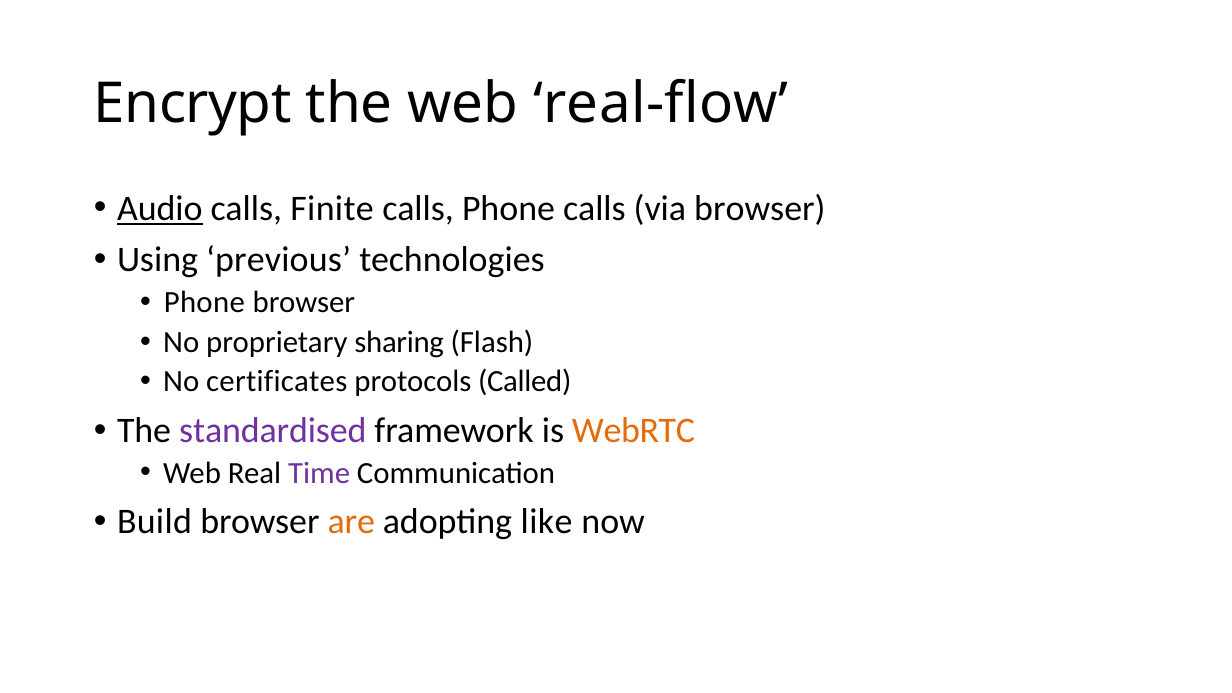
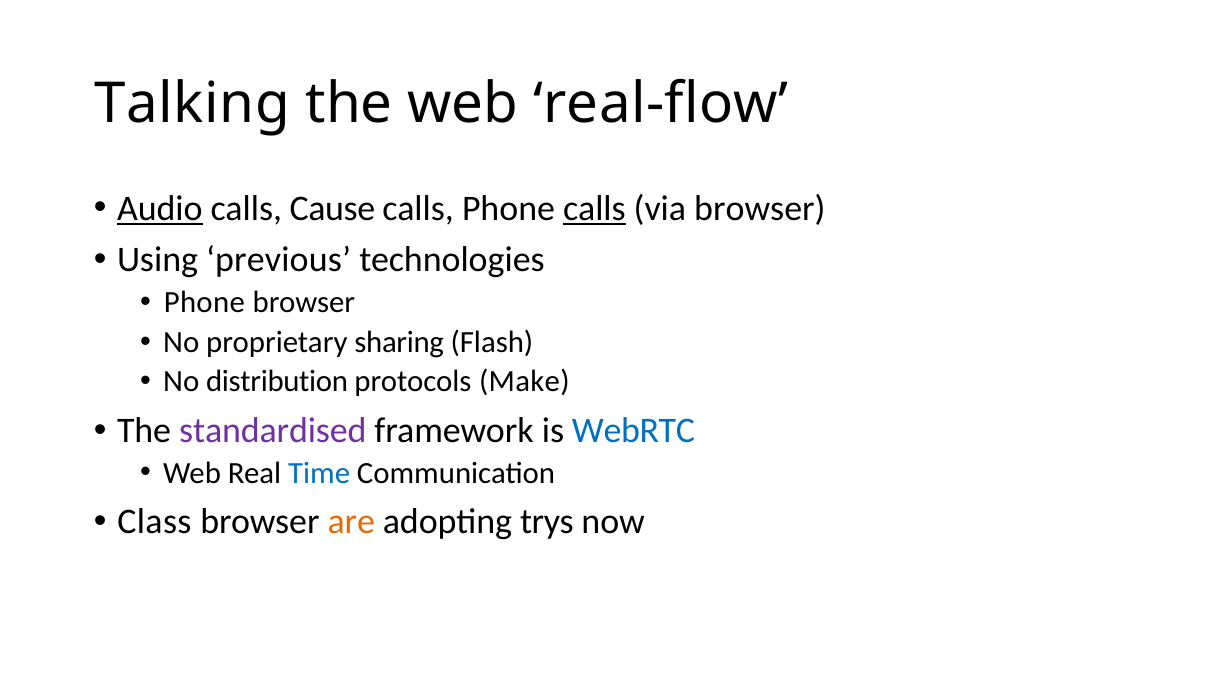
Encrypt: Encrypt -> Talking
Finite: Finite -> Cause
calls at (594, 208) underline: none -> present
certificates: certificates -> distribution
Called: Called -> Make
WebRTC colour: orange -> blue
Time colour: purple -> blue
Build: Build -> Class
like: like -> trys
